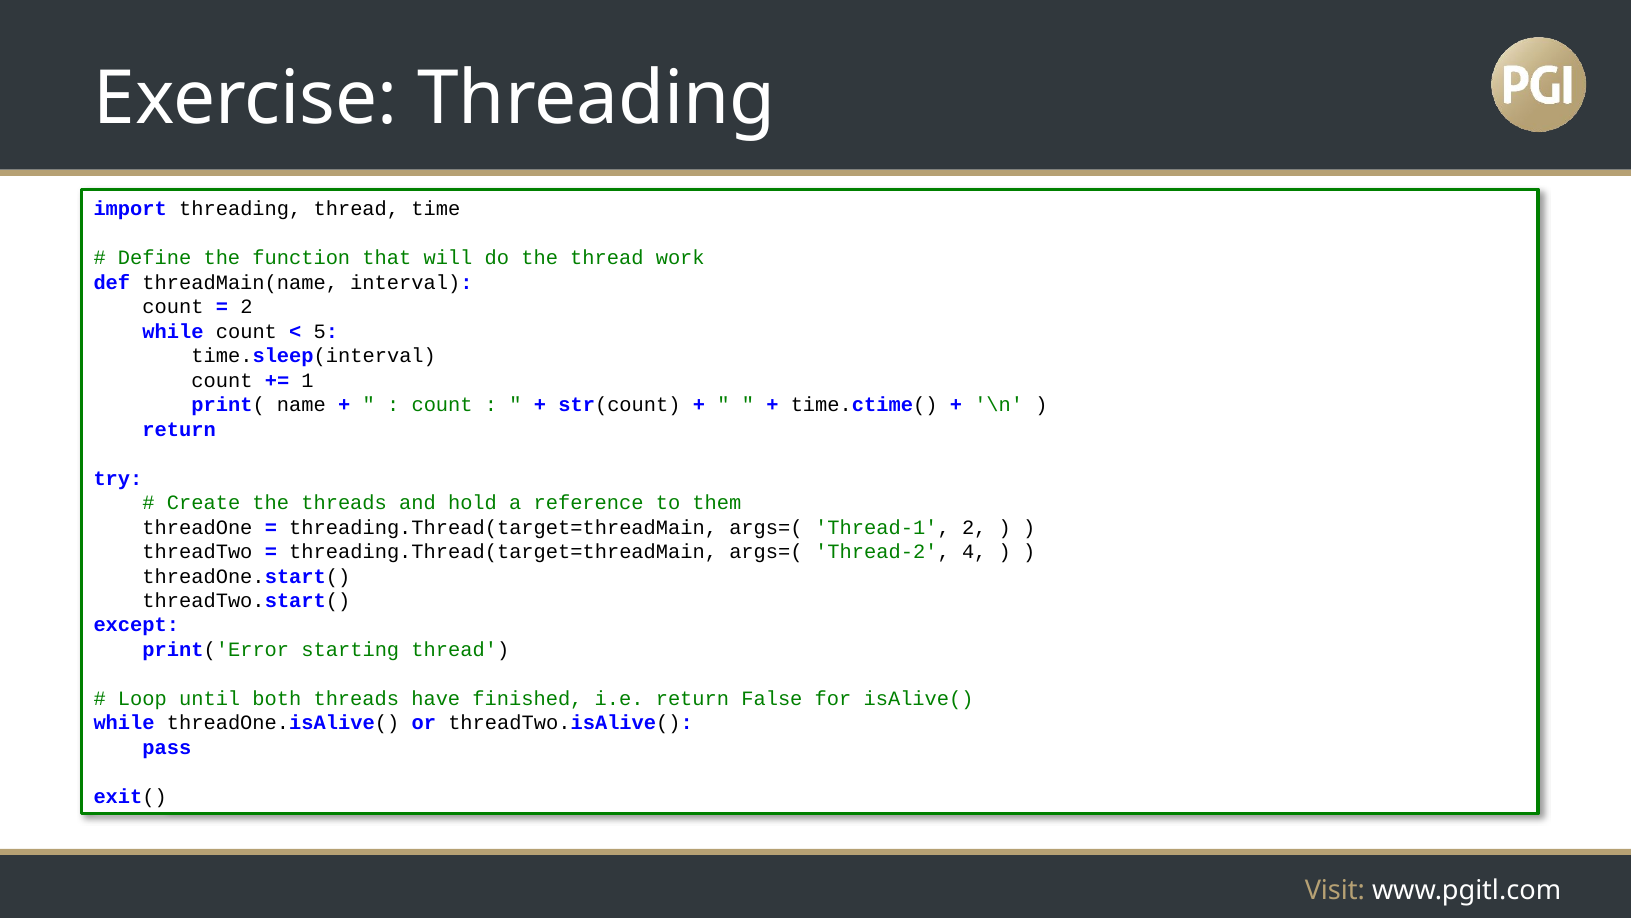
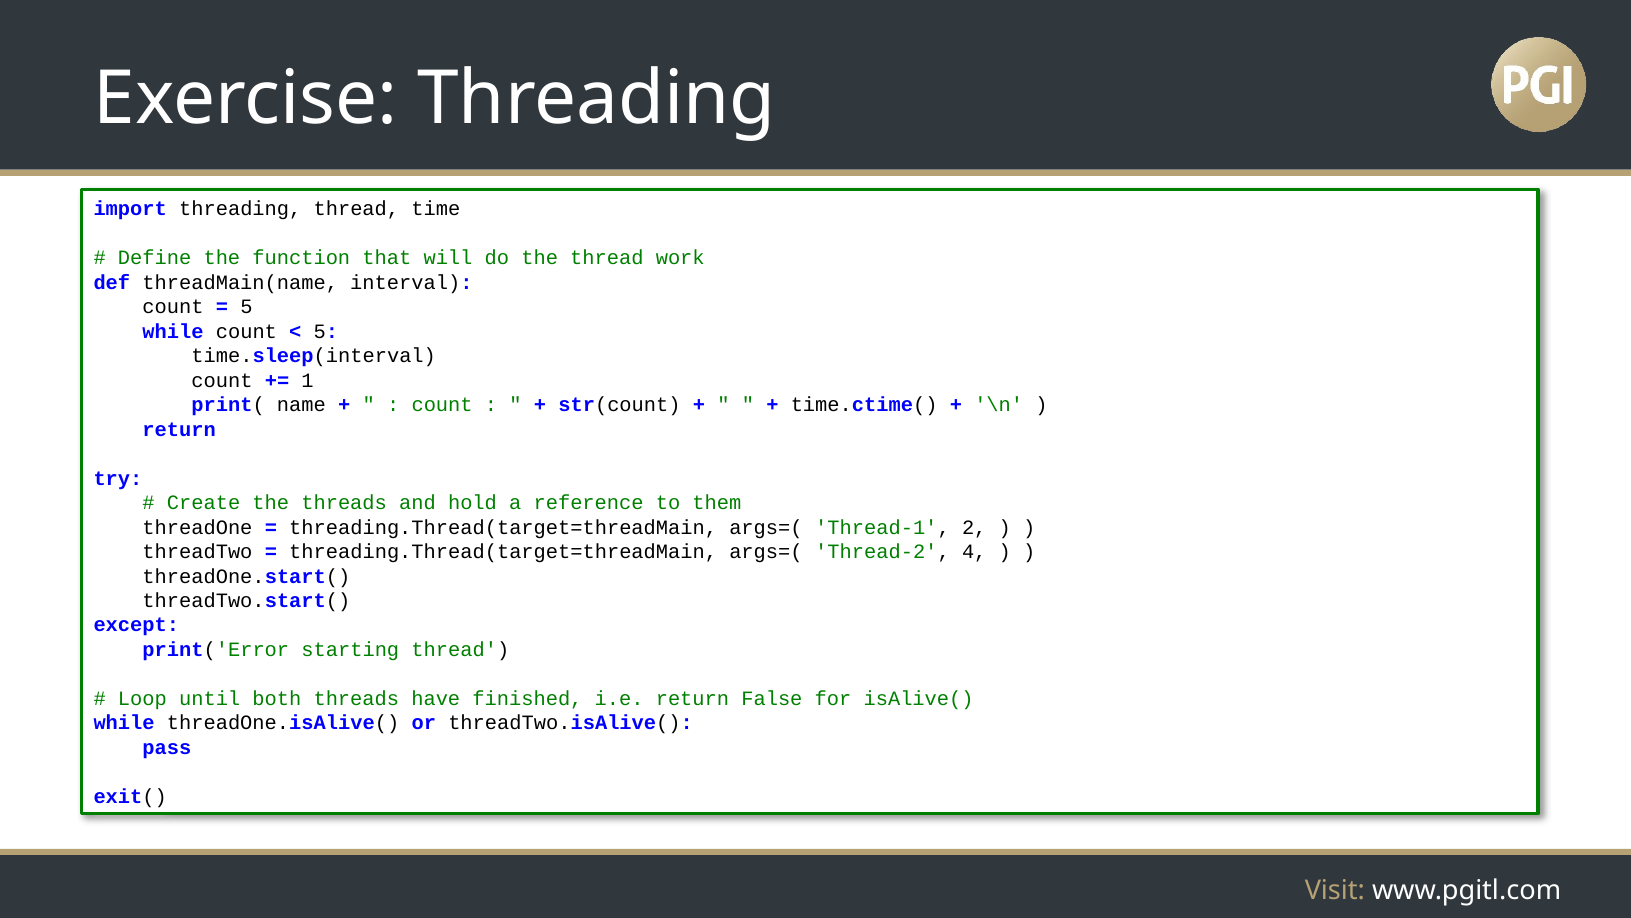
2 at (246, 307): 2 -> 5
